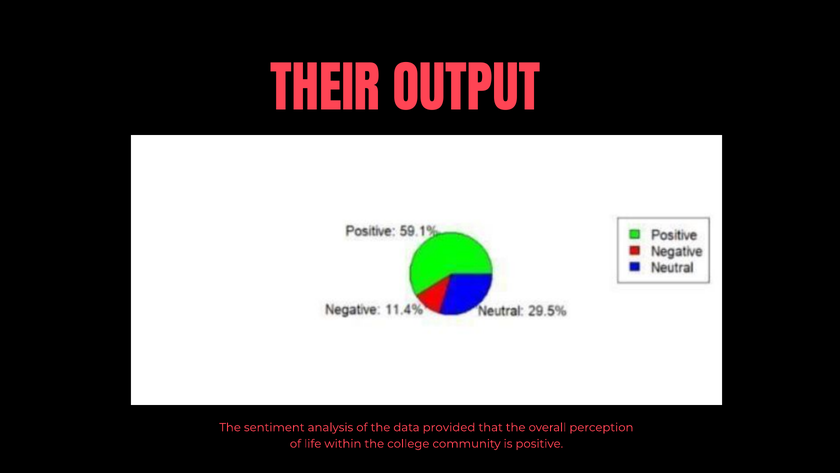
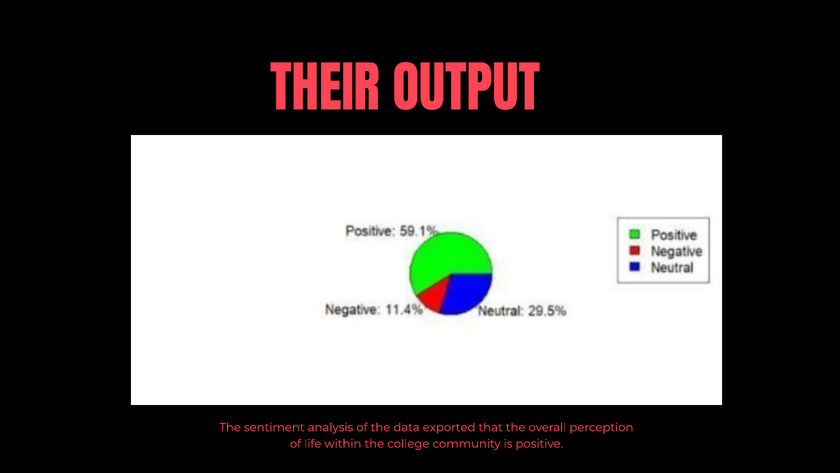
provided: provided -> exported
